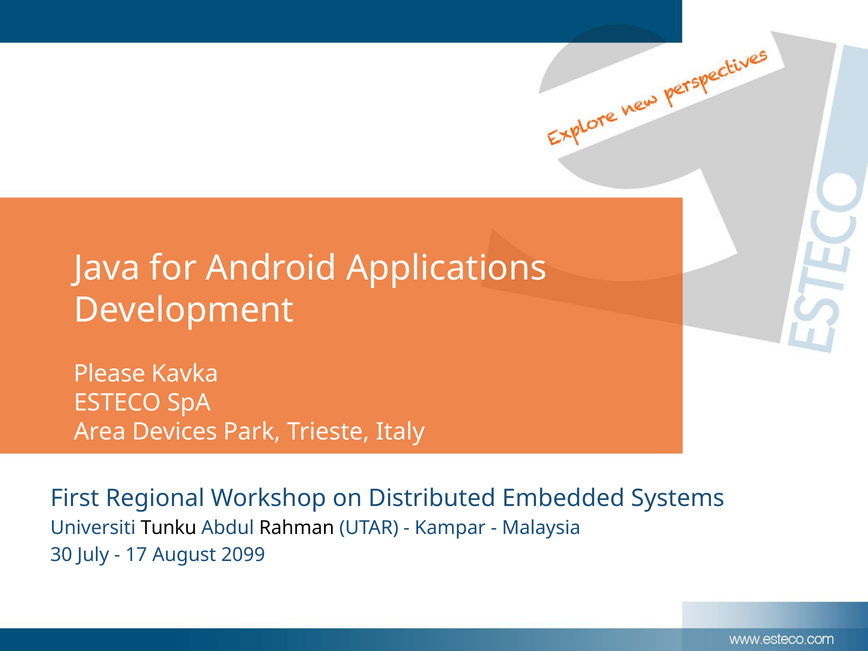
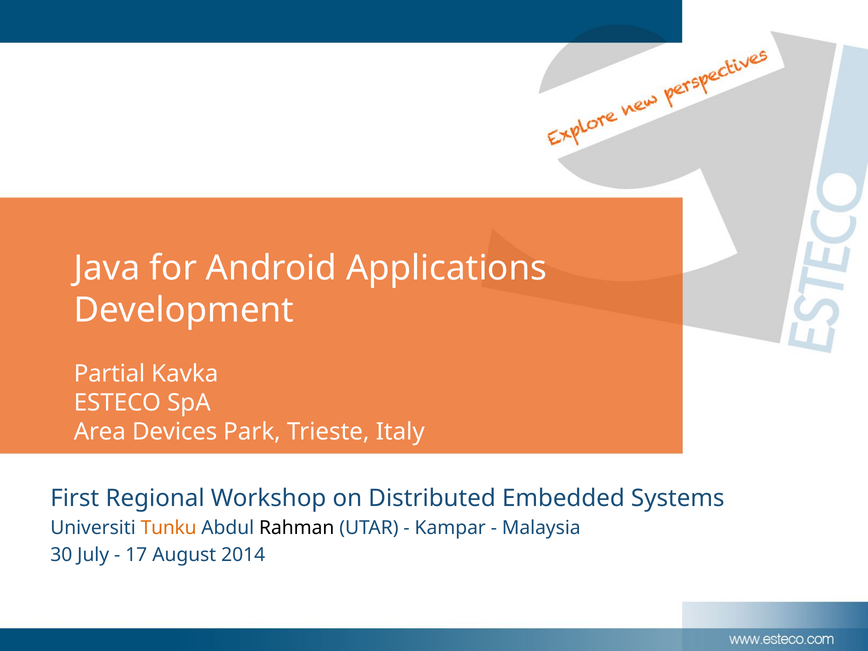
Please: Please -> Partial
Tunku colour: black -> orange
2099: 2099 -> 2014
